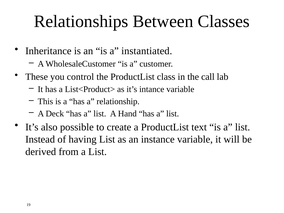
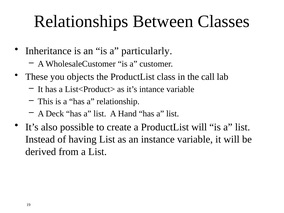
instantiated: instantiated -> particularly
control: control -> objects
ProductList text: text -> will
